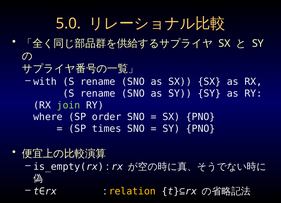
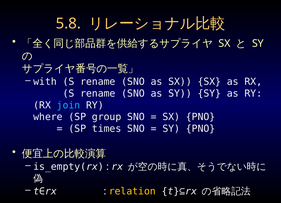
5.0: 5.0 -> 5.8
join colour: light green -> light blue
order: order -> group
